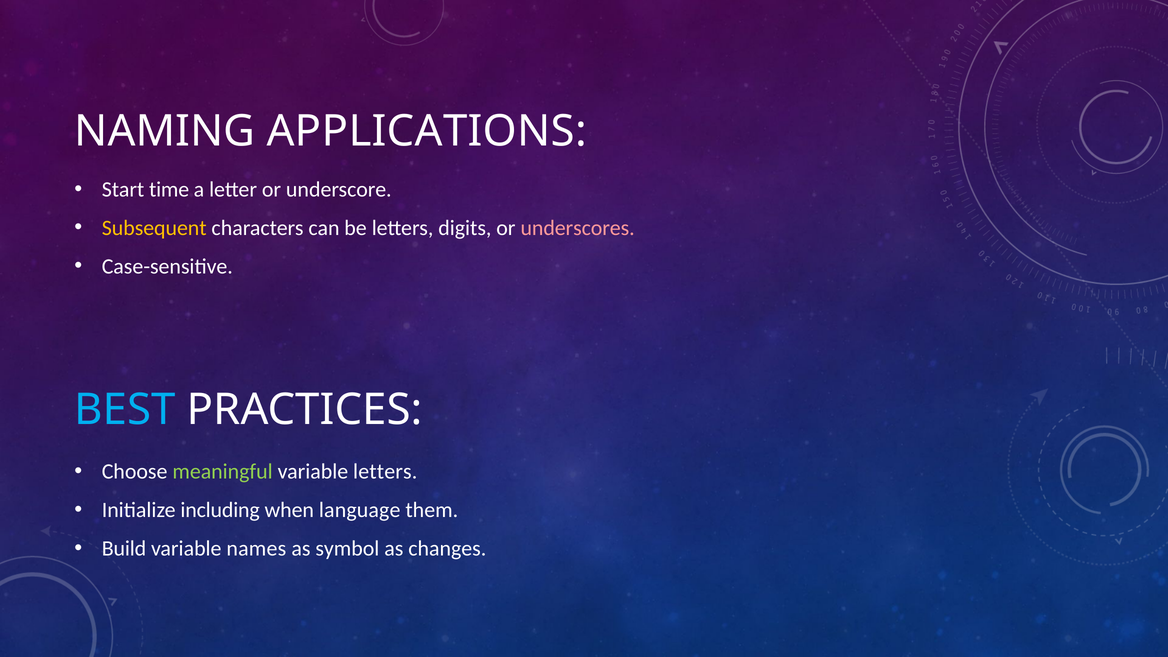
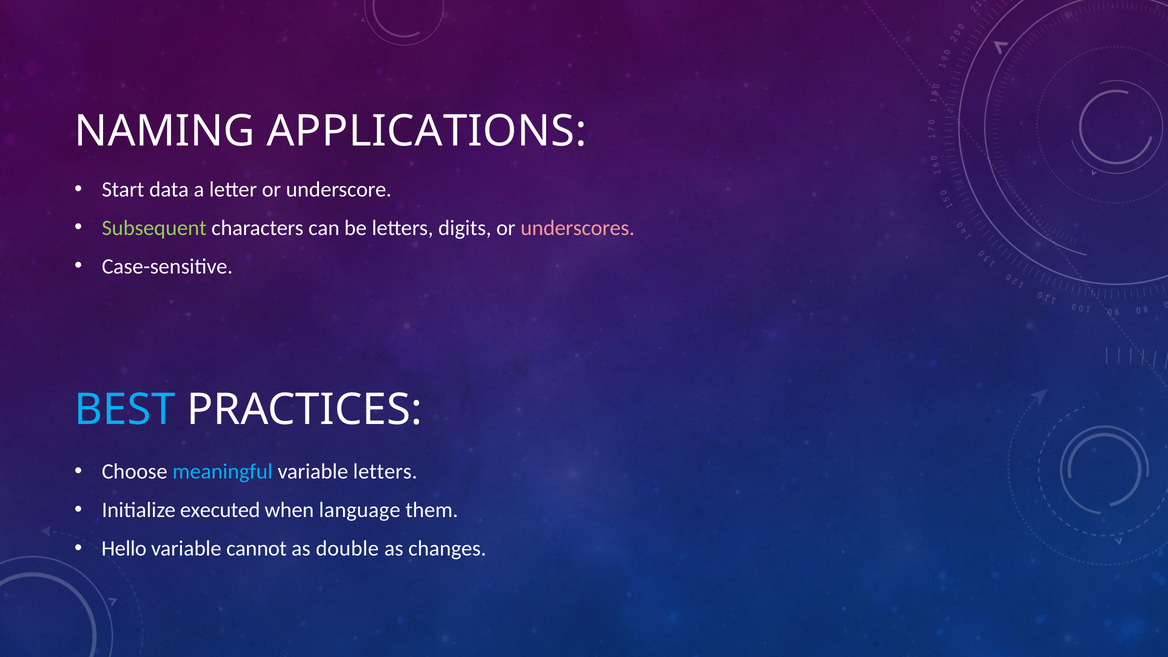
time: time -> data
Subsequent colour: yellow -> light green
meaningful colour: light green -> light blue
including: including -> executed
Build: Build -> Hello
names: names -> cannot
symbol: symbol -> double
